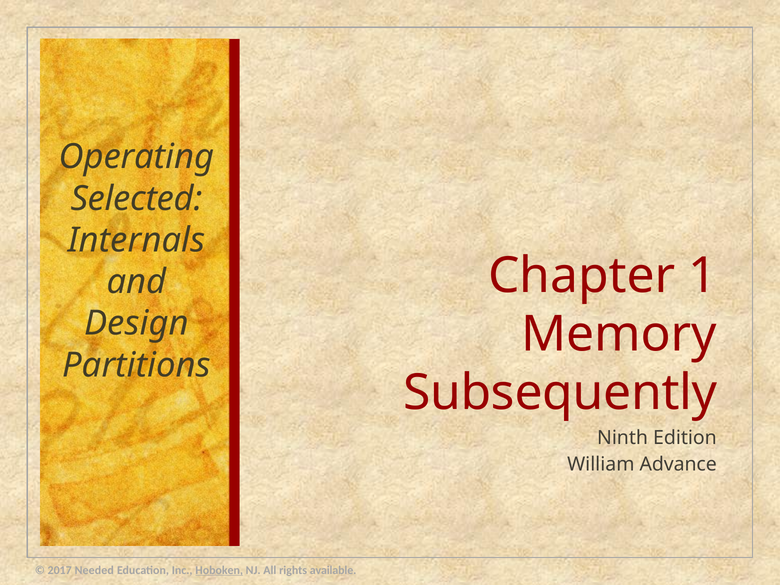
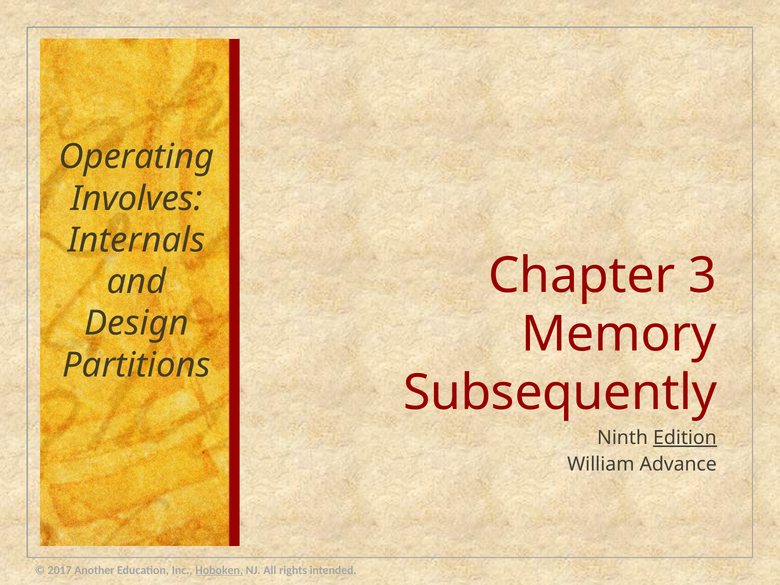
Selected: Selected -> Involves
1: 1 -> 3
Edition underline: none -> present
Needed: Needed -> Another
available: available -> intended
